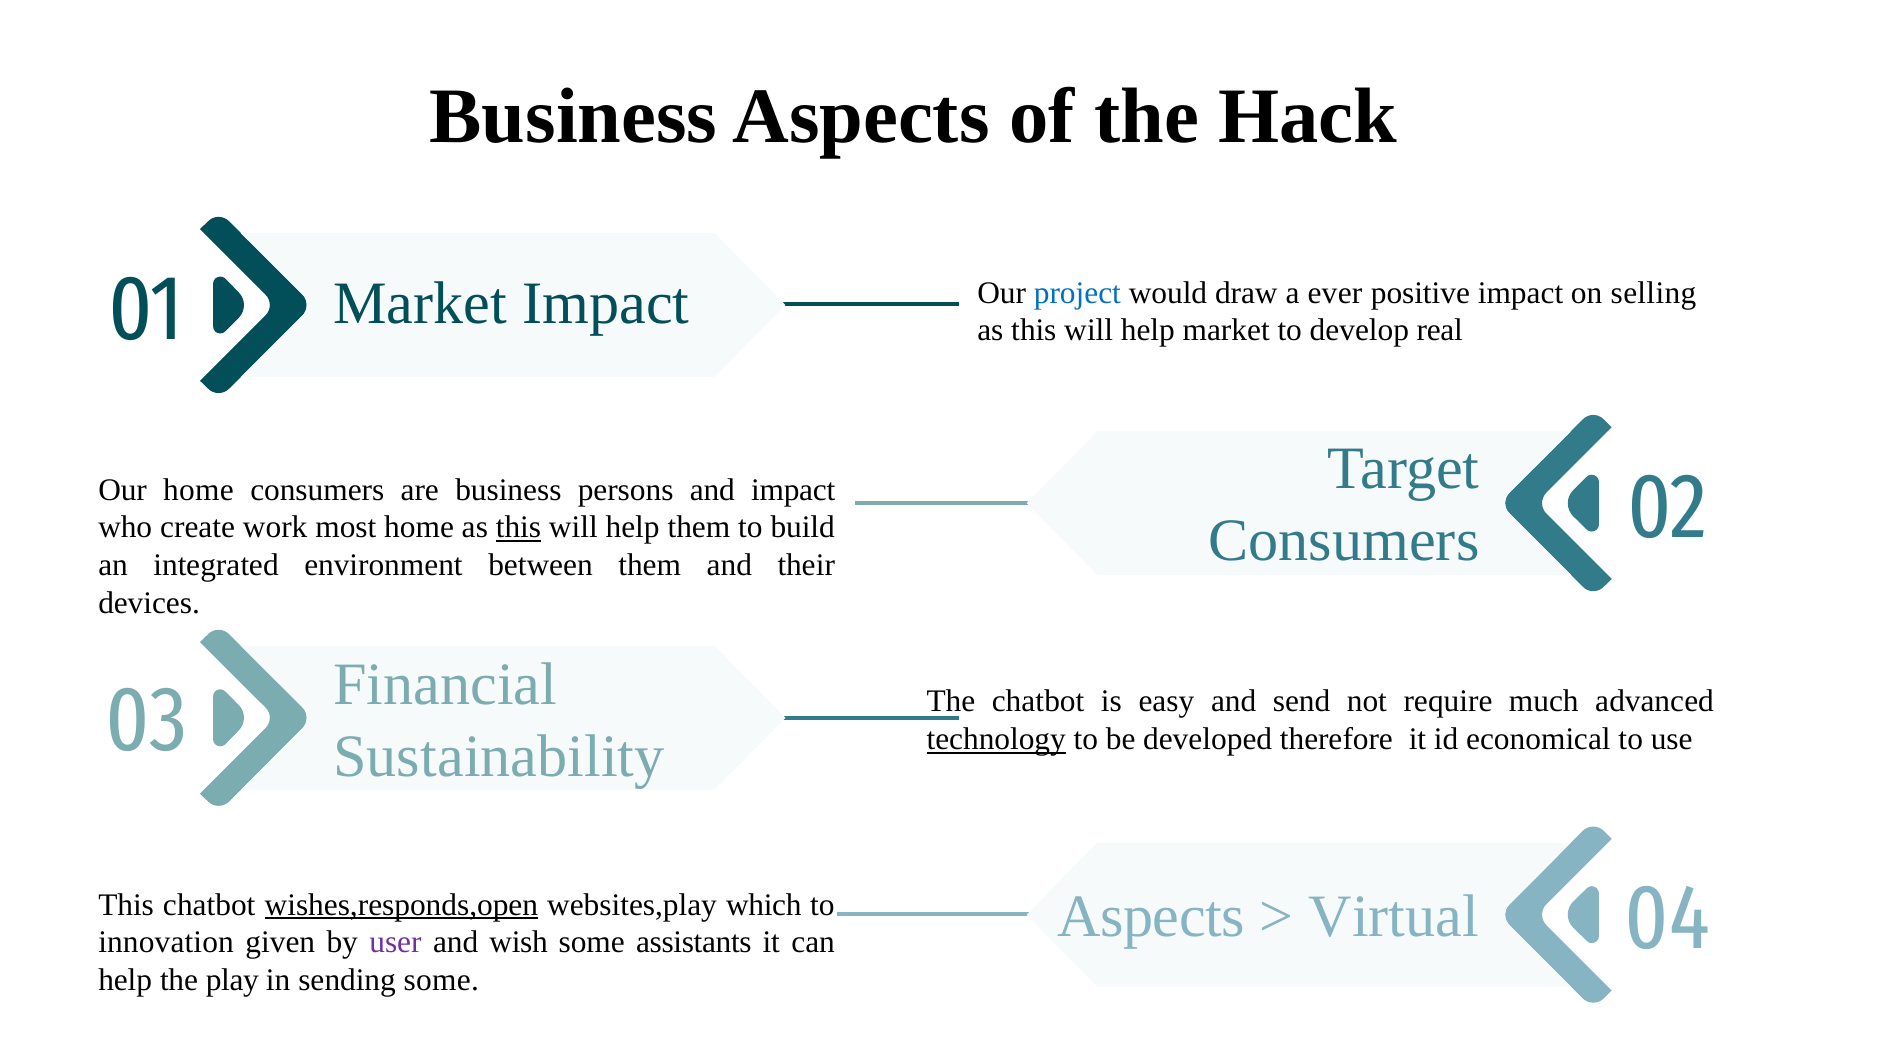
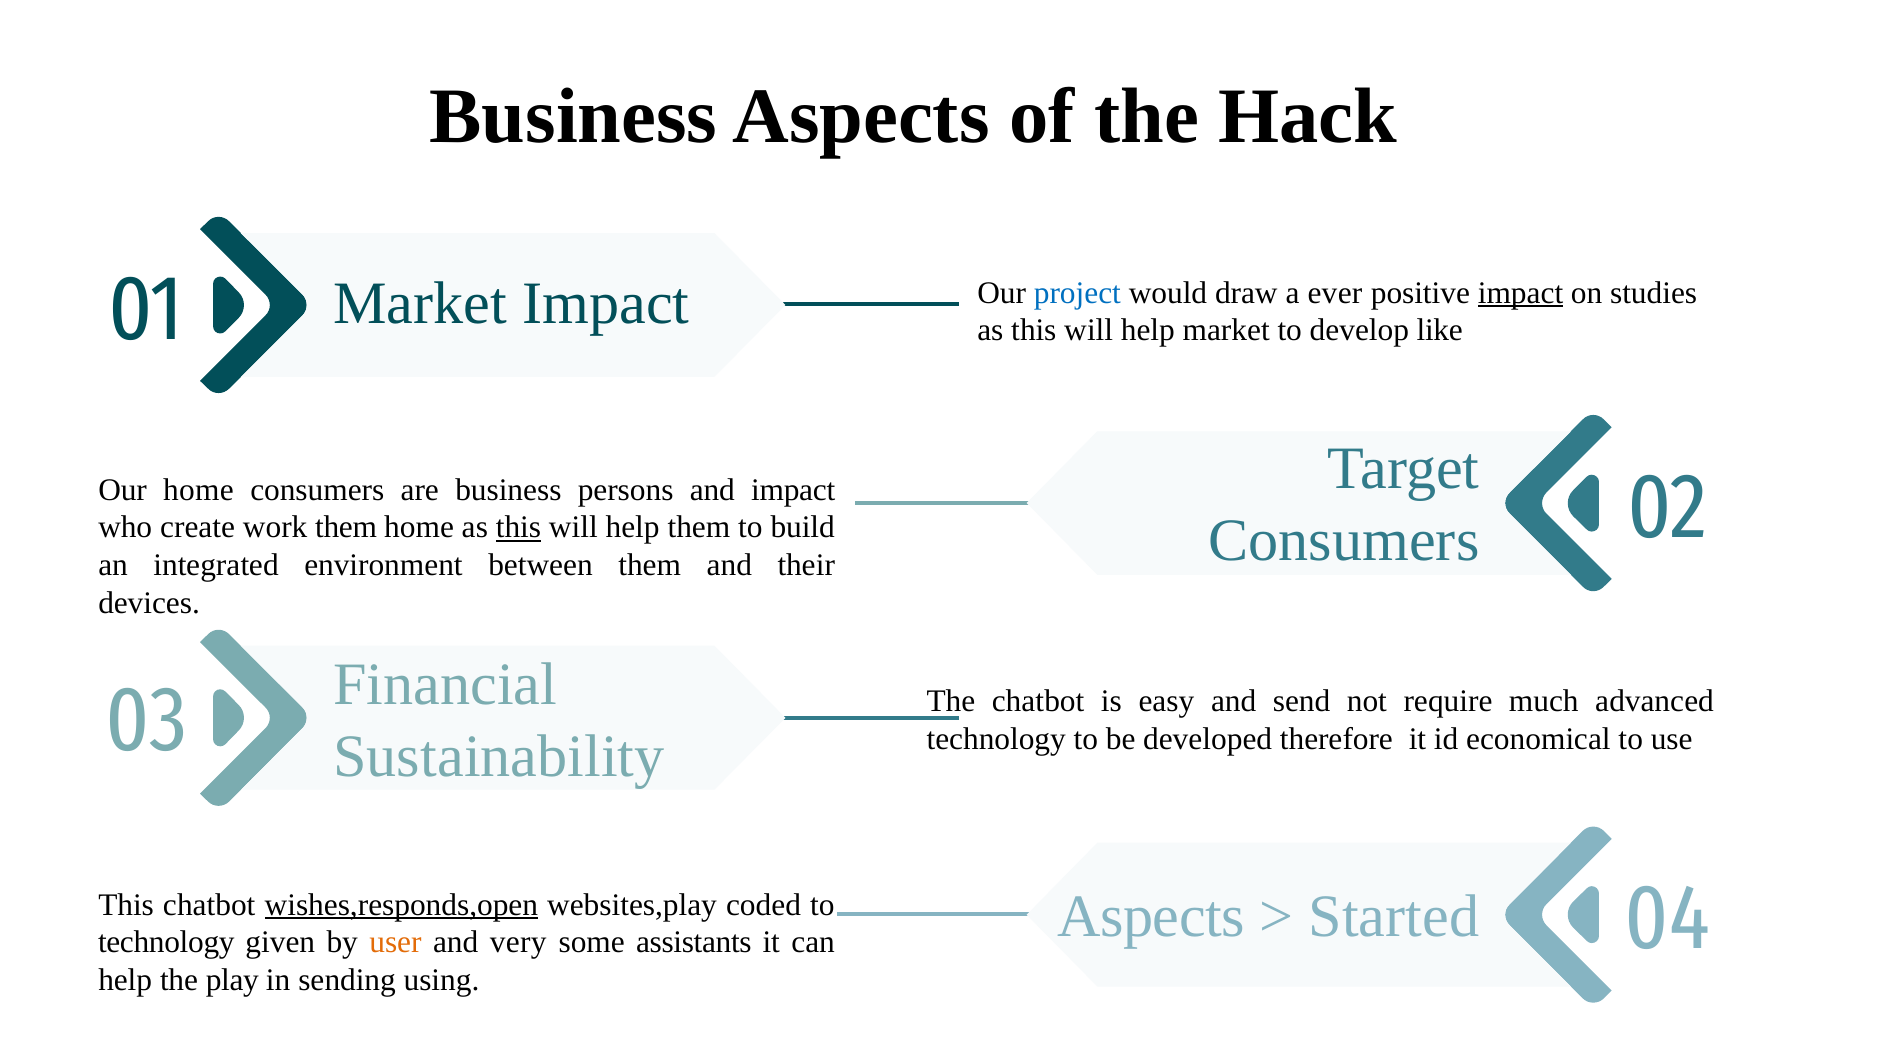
impact at (1521, 293) underline: none -> present
selling: selling -> studies
real: real -> like
work most: most -> them
technology at (996, 739) underline: present -> none
Virtual: Virtual -> Started
which: which -> coded
innovation at (166, 943): innovation -> technology
user colour: purple -> orange
wish: wish -> very
sending some: some -> using
